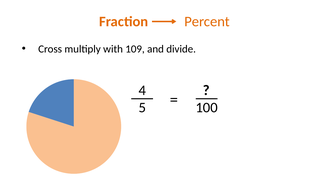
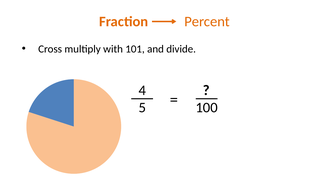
109: 109 -> 101
